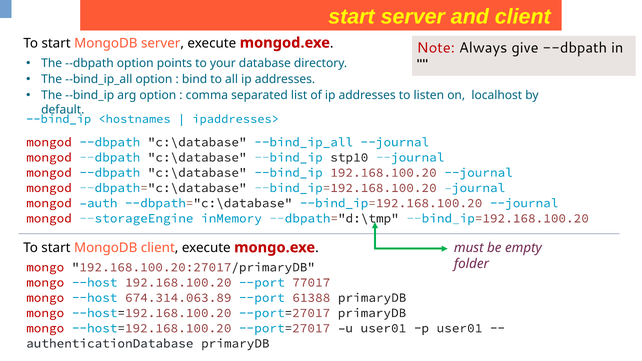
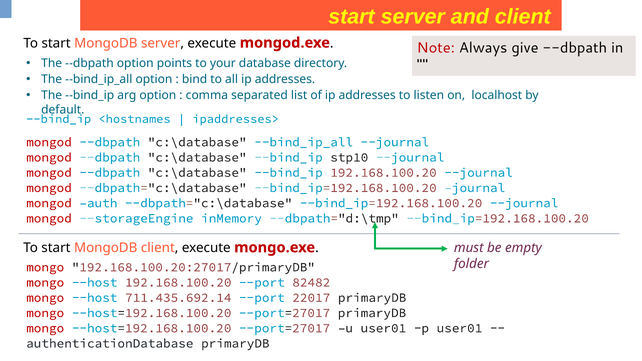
77017: 77017 -> 82482
674.314.063.89: 674.314.063.89 -> 711.435.692.14
61388: 61388 -> 22017
